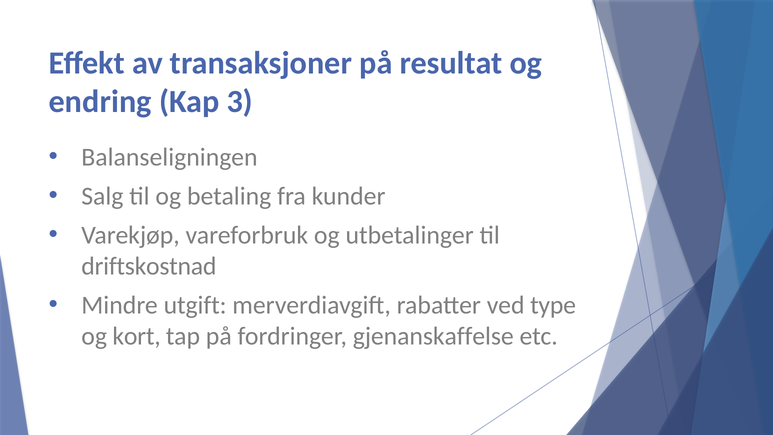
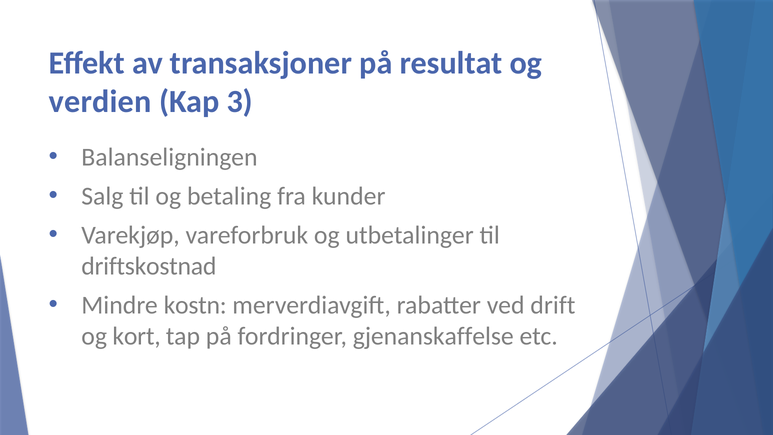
endring: endring -> verdien
utgift: utgift -> kostn
type: type -> drift
